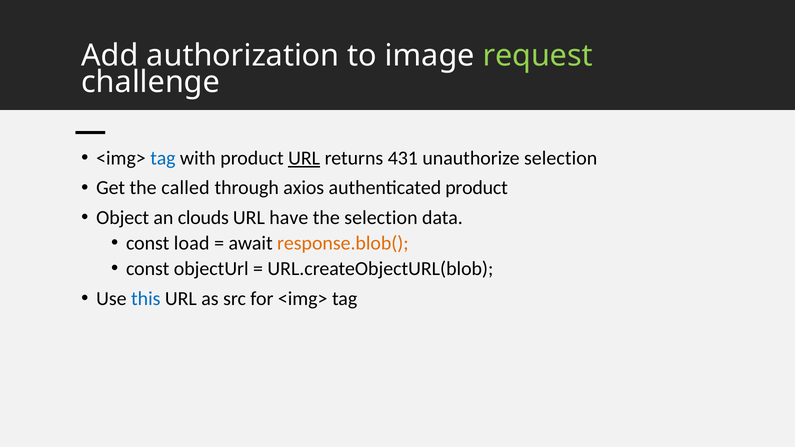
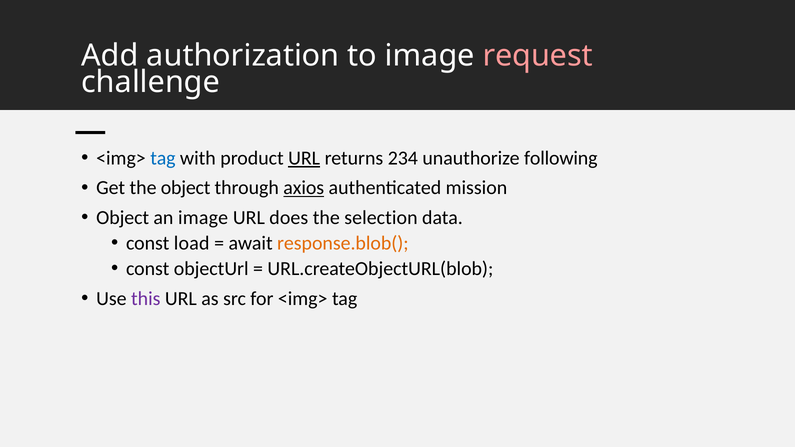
request colour: light green -> pink
431: 431 -> 234
unauthorize selection: selection -> following
the called: called -> object
axios underline: none -> present
authenticated product: product -> mission
an clouds: clouds -> image
have: have -> does
this colour: blue -> purple
